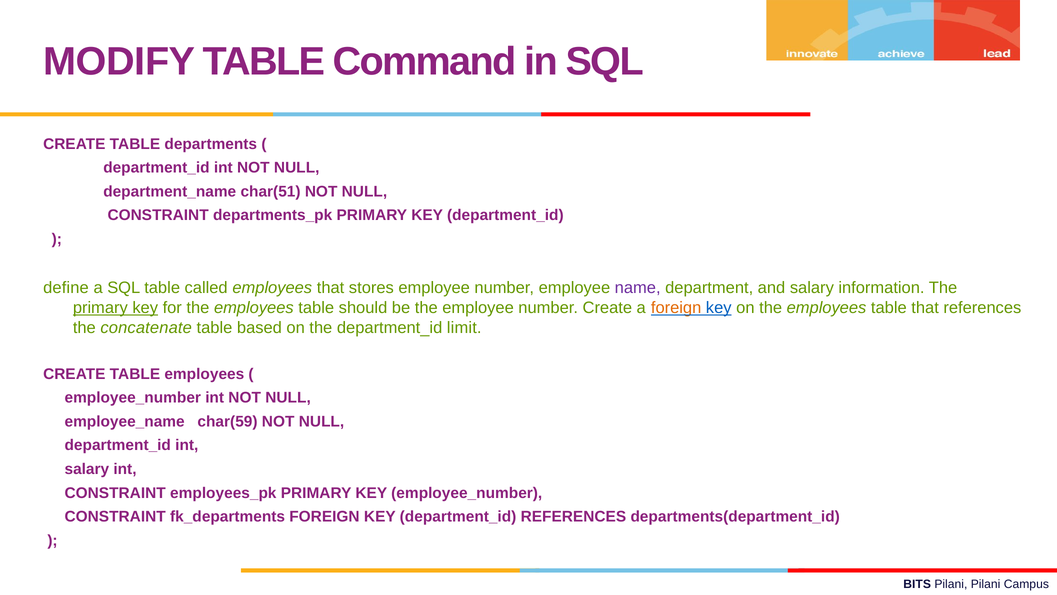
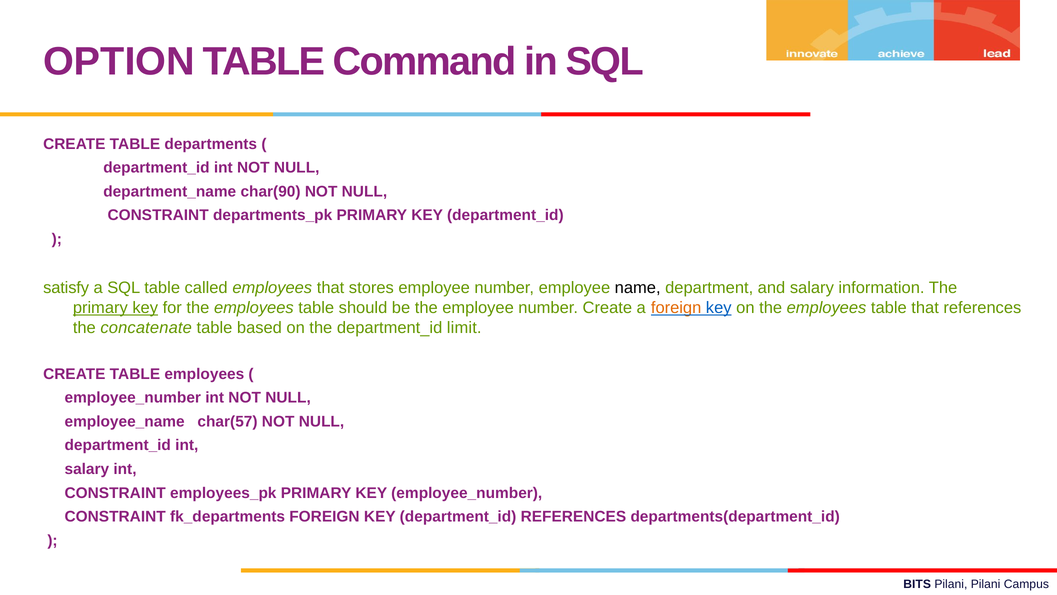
MODIFY: MODIFY -> OPTION
char(51: char(51 -> char(90
define: define -> satisfy
name colour: purple -> black
char(59: char(59 -> char(57
